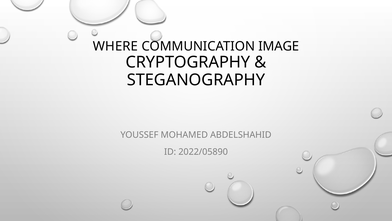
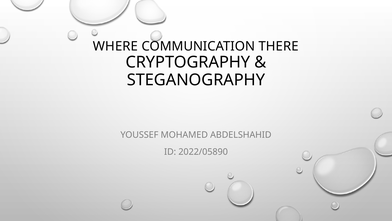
IMAGE: IMAGE -> THERE
